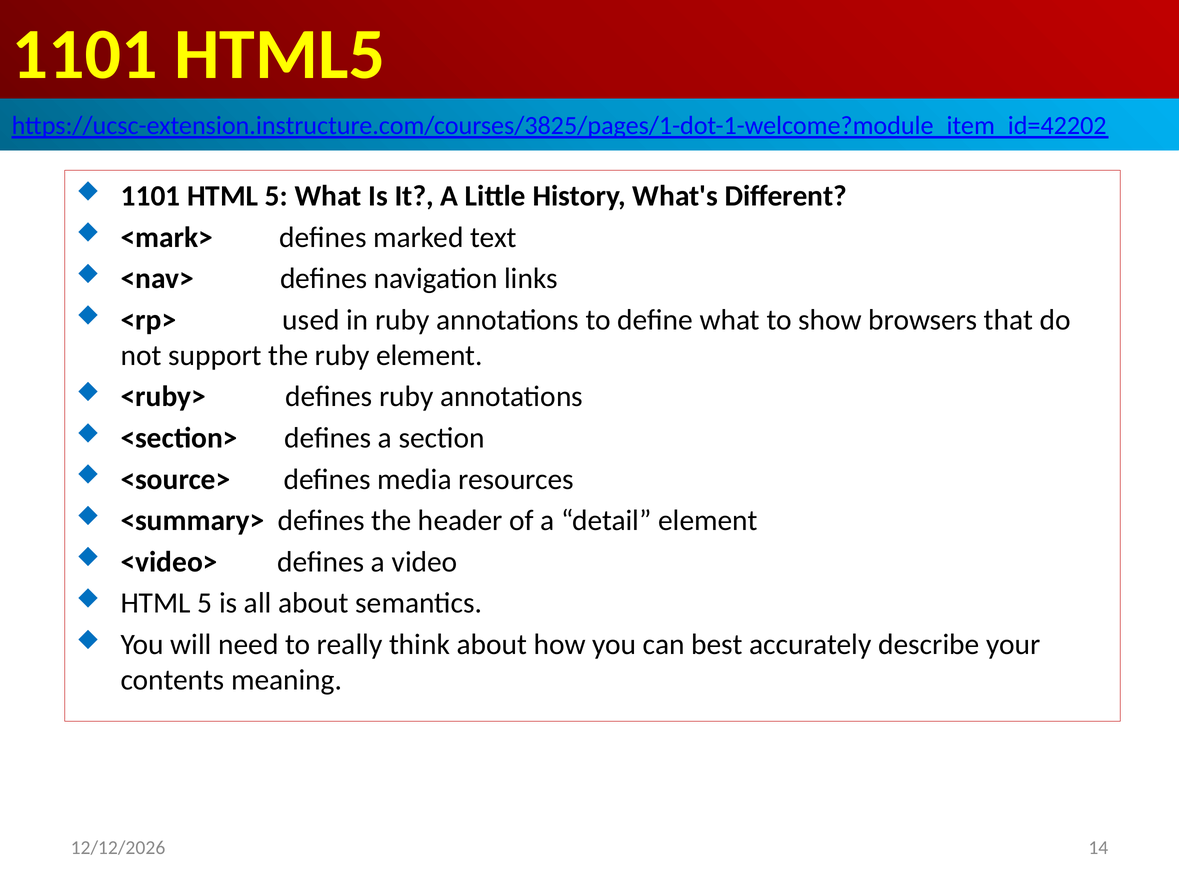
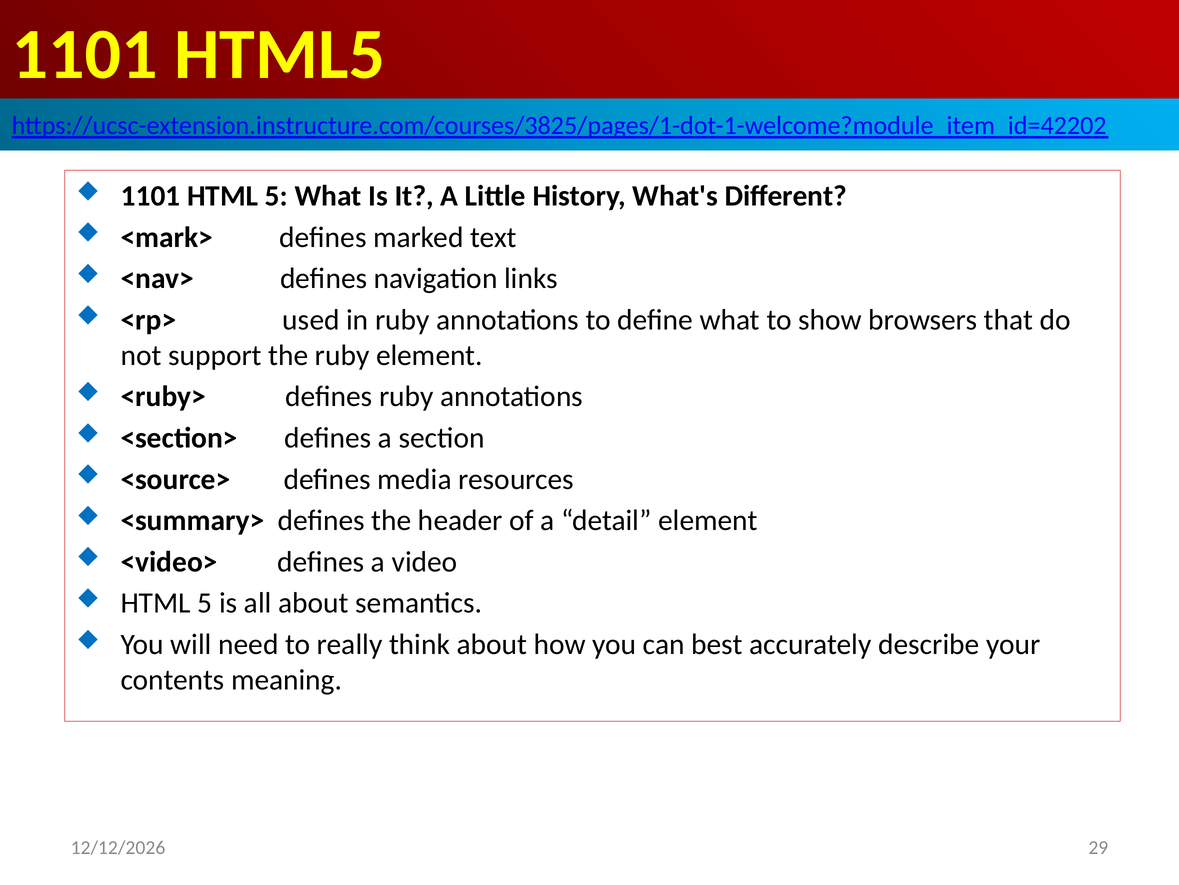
14: 14 -> 29
